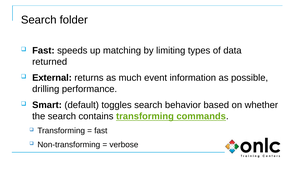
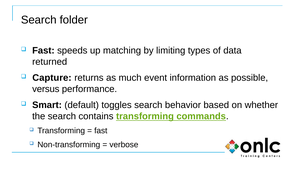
External: External -> Capture
drilling: drilling -> versus
